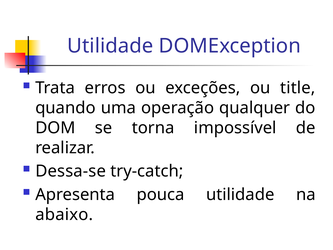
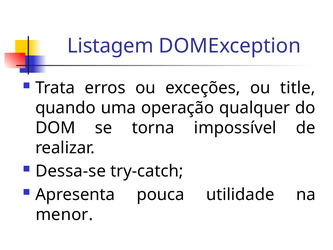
Utilidade at (110, 46): Utilidade -> Listagem
abaixo: abaixo -> menor
